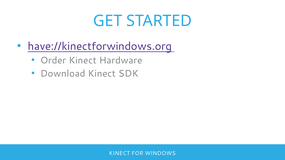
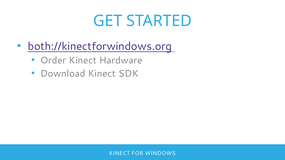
have://kinectforwindows.org: have://kinectforwindows.org -> both://kinectforwindows.org
